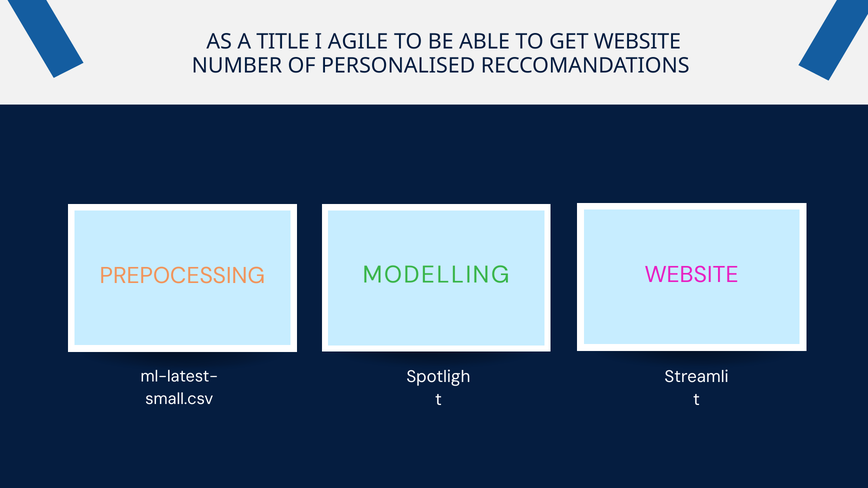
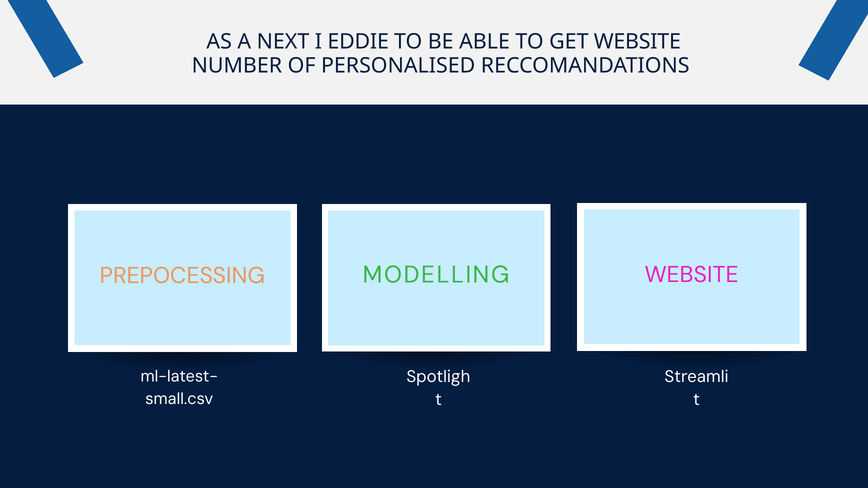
TITLE: TITLE -> NEXT
AGILE: AGILE -> EDDIE
